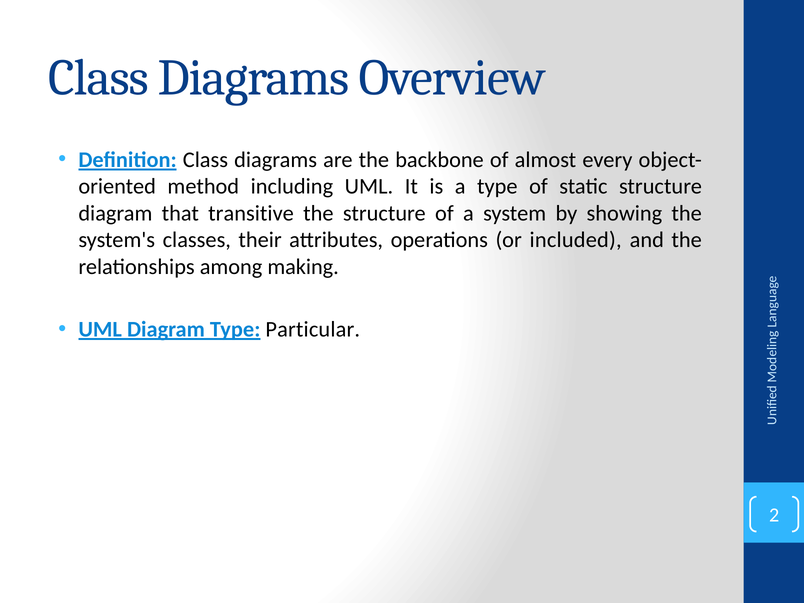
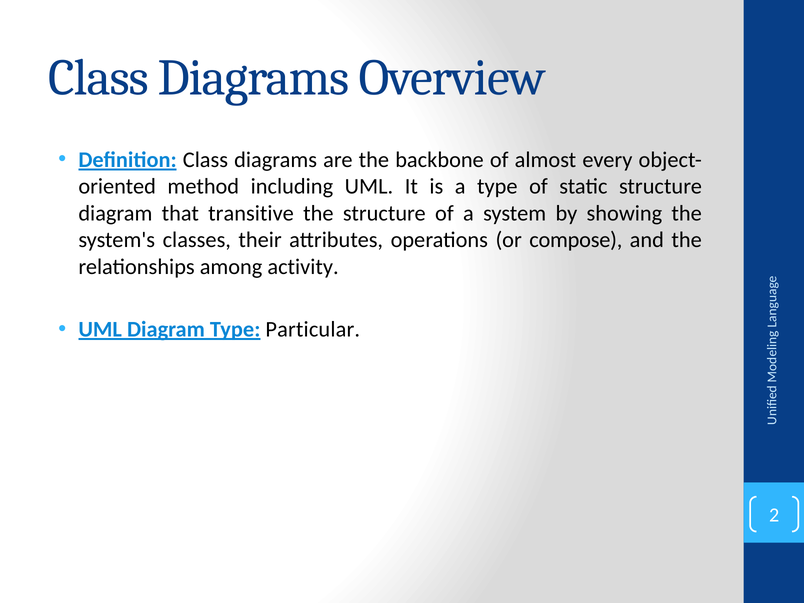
included: included -> compose
making: making -> activity
